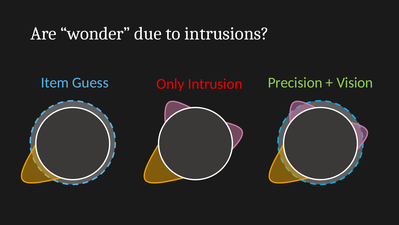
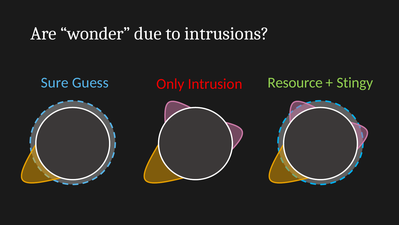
Item: Item -> Sure
Precision: Precision -> Resource
Vision: Vision -> Stingy
